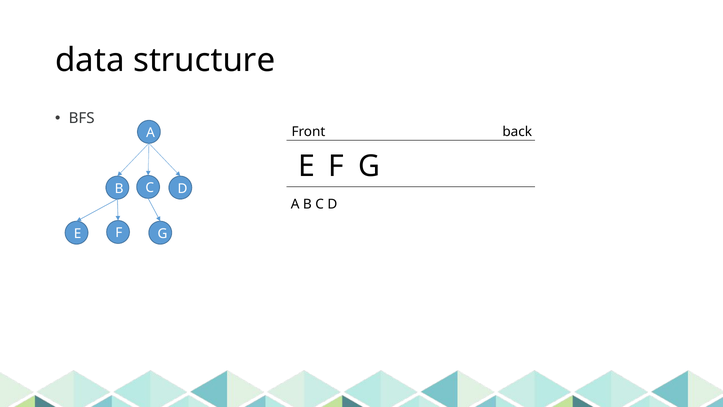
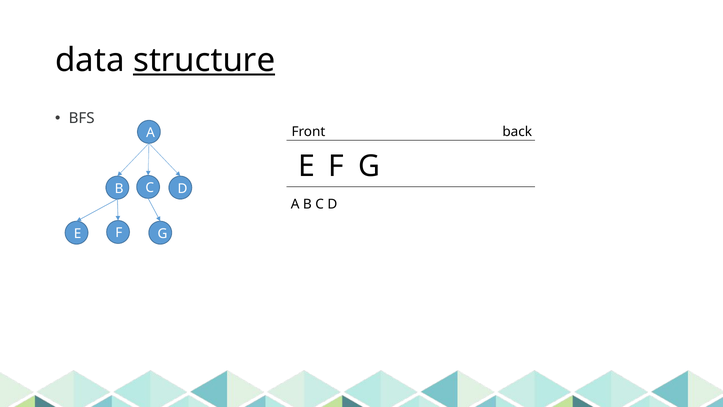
structure underline: none -> present
